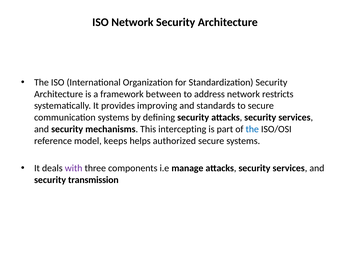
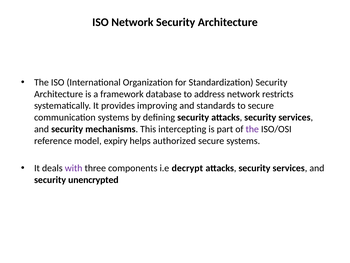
between: between -> database
the at (252, 129) colour: blue -> purple
keeps: keeps -> expiry
manage: manage -> decrypt
transmission: transmission -> unencrypted
